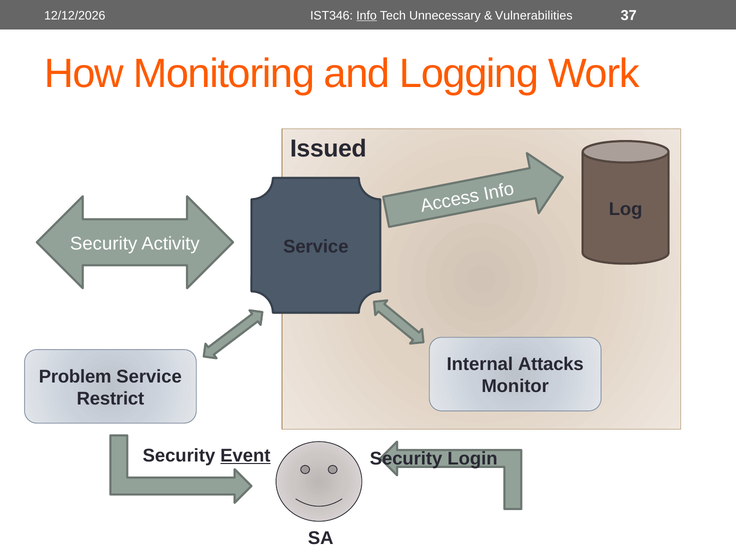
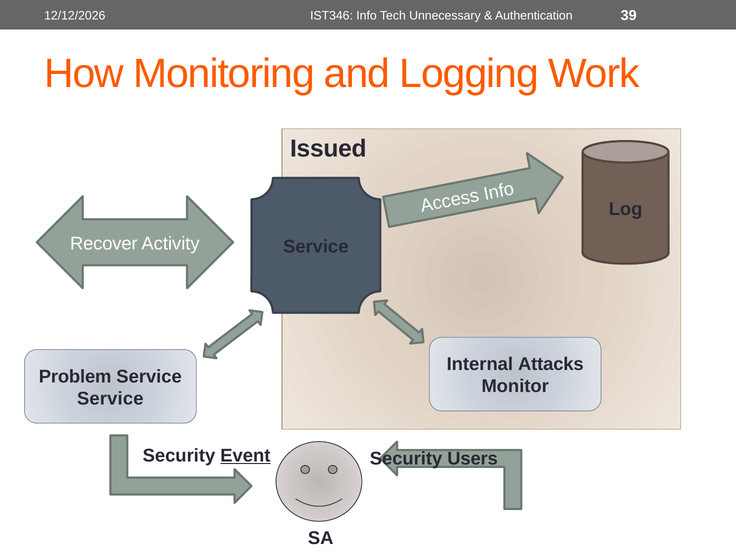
Info at (367, 16) underline: present -> none
Vulnerabilities: Vulnerabilities -> Authentication
37: 37 -> 39
Security at (104, 244): Security -> Recover
Restrict at (110, 399): Restrict -> Service
Login: Login -> Users
